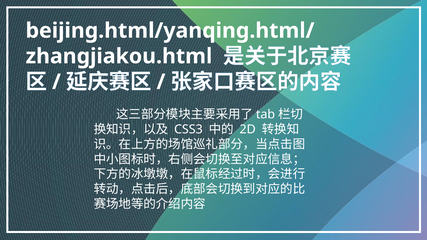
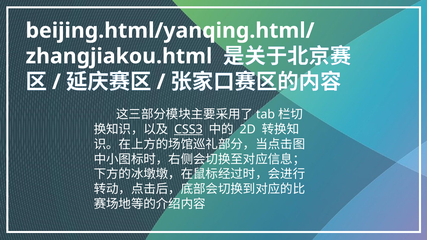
CSS3 underline: none -> present
